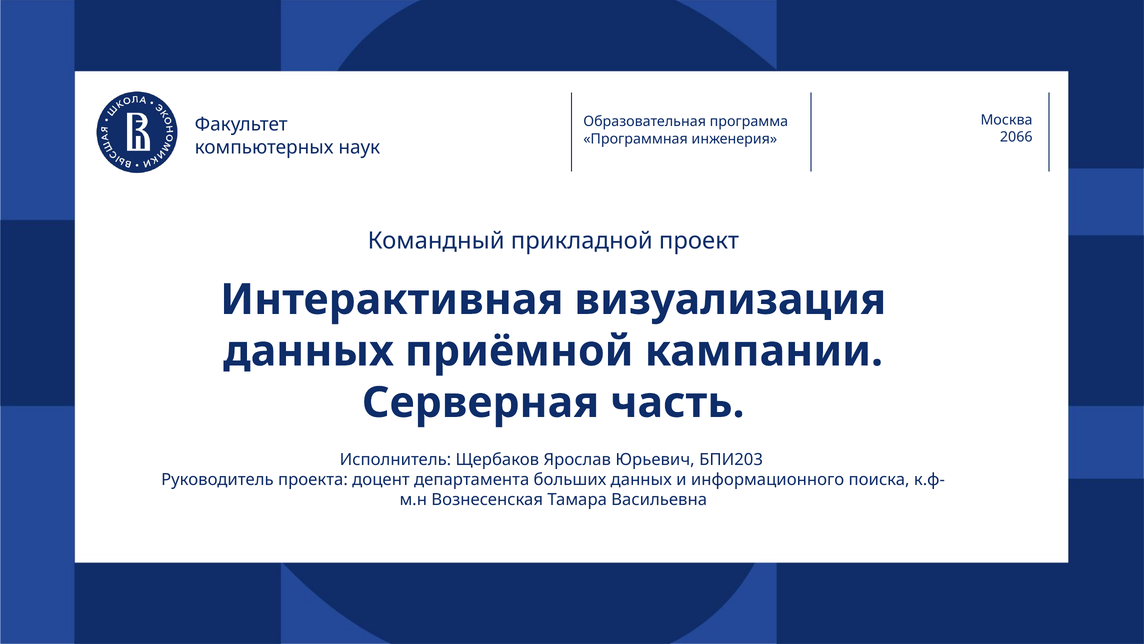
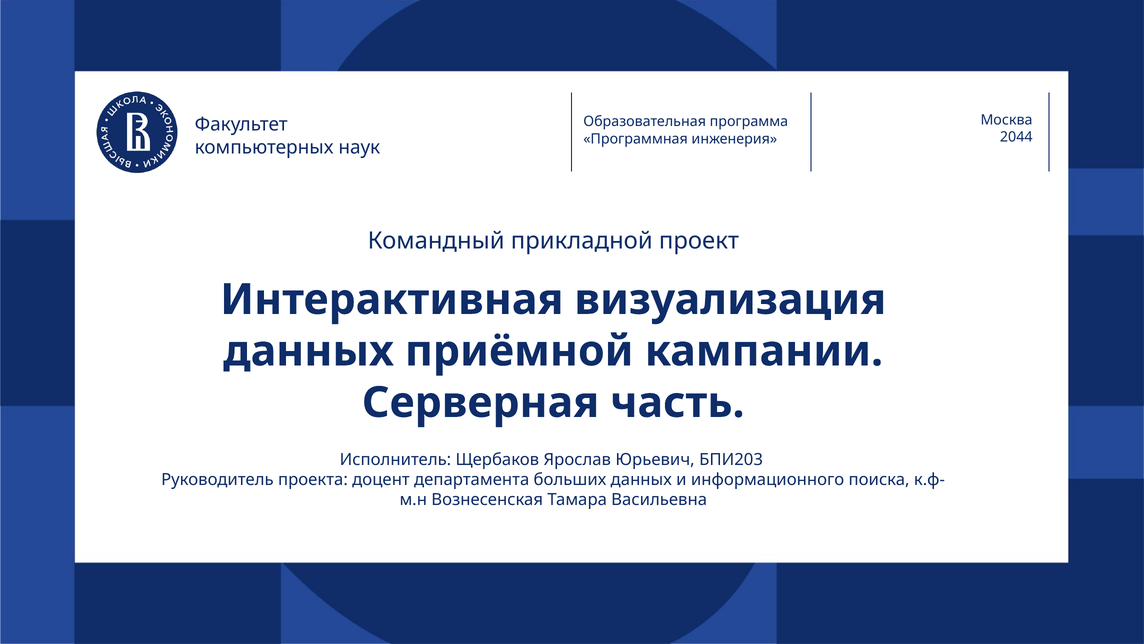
2066: 2066 -> 2044
